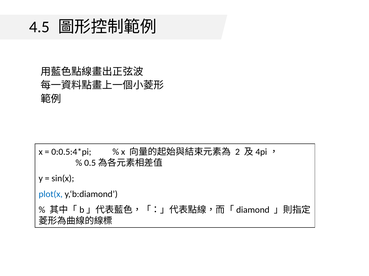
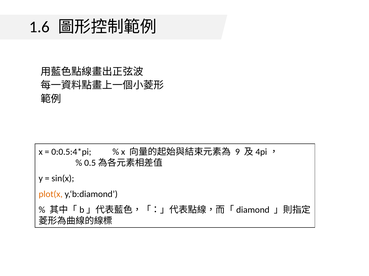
4.5: 4.5 -> 1.6
2: 2 -> 9
plot(x colour: blue -> orange
